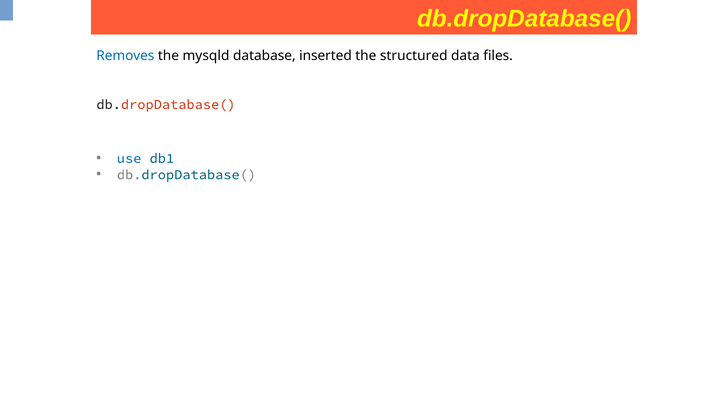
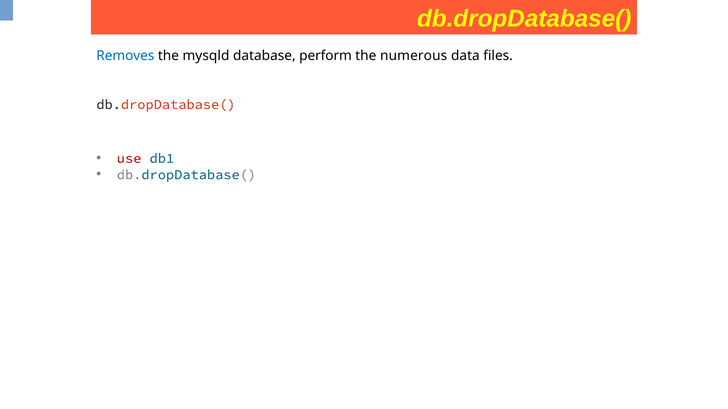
inserted: inserted -> perform
structured: structured -> numerous
use colour: blue -> red
